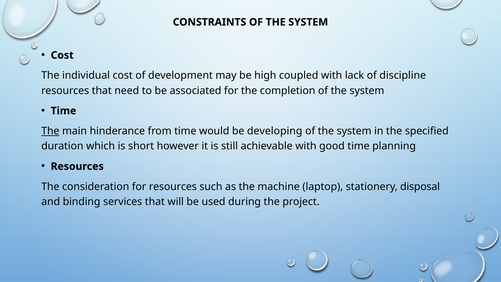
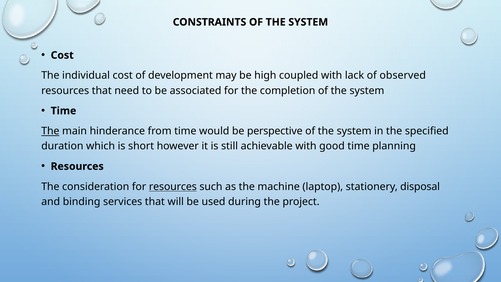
discipline: discipline -> observed
developing: developing -> perspective
resources at (173, 187) underline: none -> present
